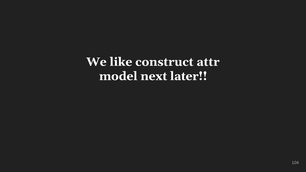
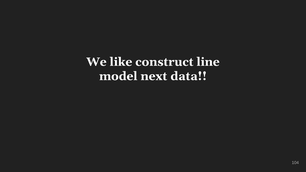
attr: attr -> line
later: later -> data
